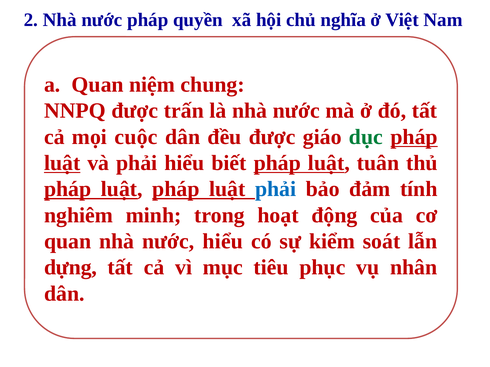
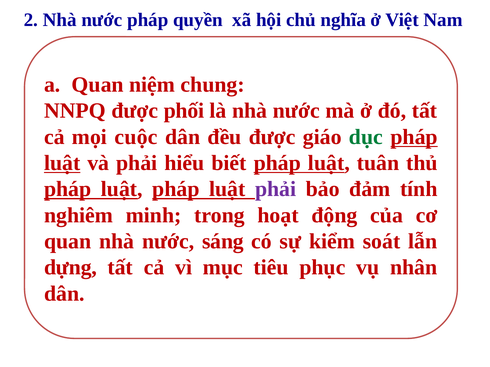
trấn: trấn -> phối
phải at (276, 189) colour: blue -> purple
nước hiểu: hiểu -> sáng
